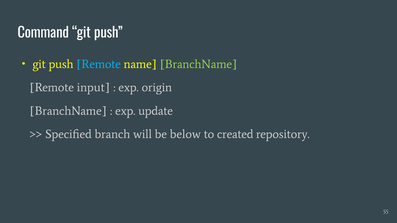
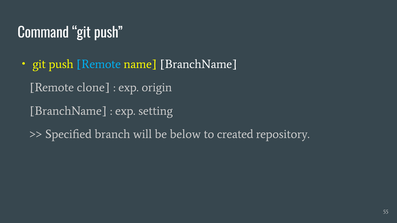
BranchName at (198, 64) colour: light green -> white
input: input -> clone
update: update -> setting
